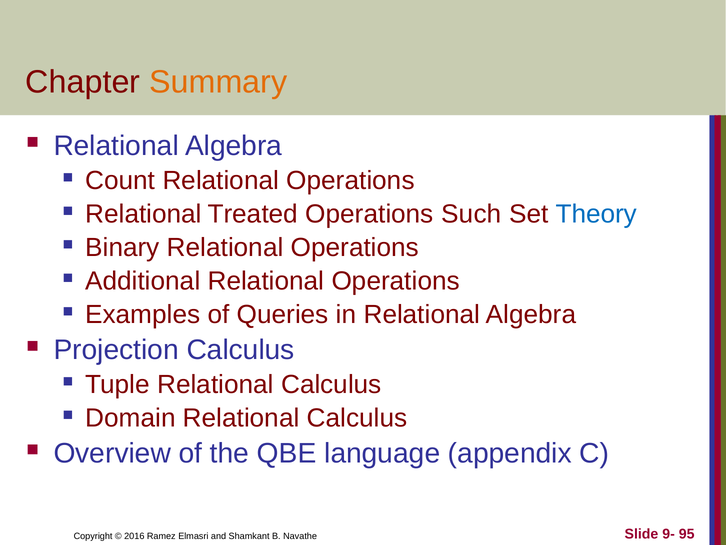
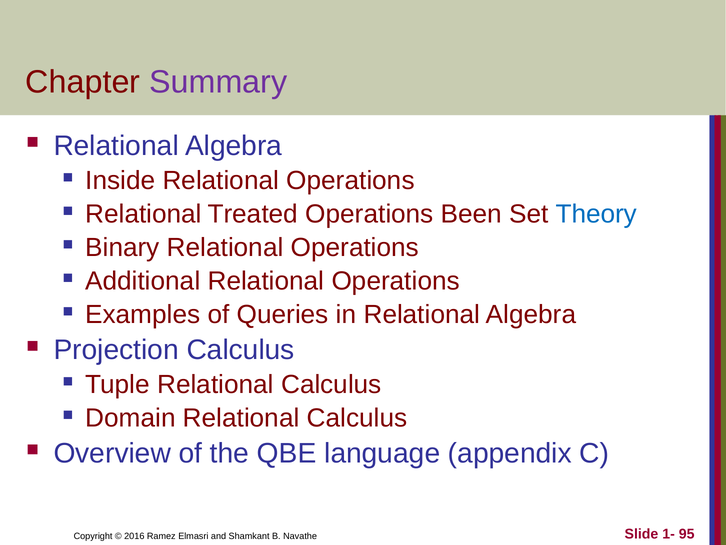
Summary colour: orange -> purple
Count: Count -> Inside
Such: Such -> Been
9-: 9- -> 1-
